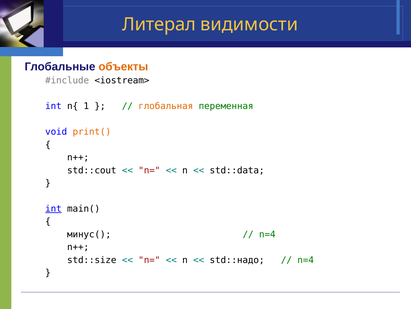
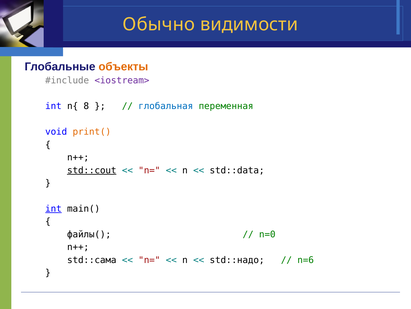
Литерал: Литерал -> Обычно
<iostream> colour: black -> purple
1: 1 -> 8
глобальная colour: orange -> blue
std::cout underline: none -> present
минус(: минус( -> файлы(
n=4 at (267, 234): n=4 -> n=0
std::size: std::size -> std::сама
n=4 at (306, 259): n=4 -> n=6
